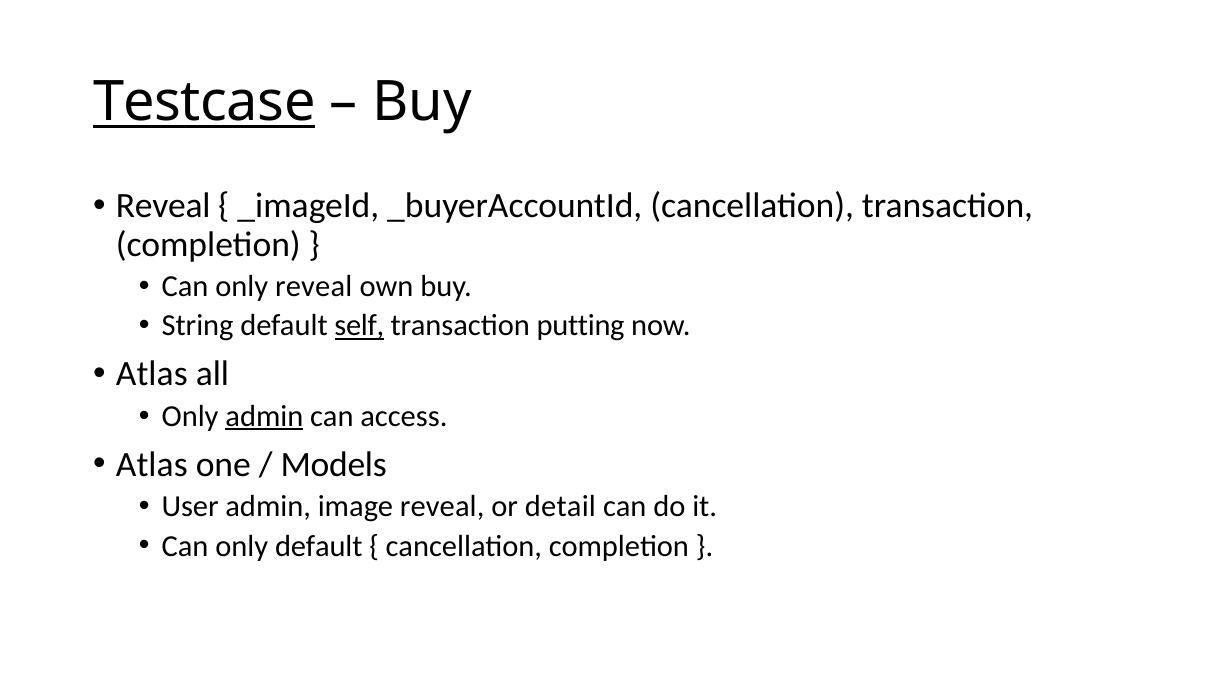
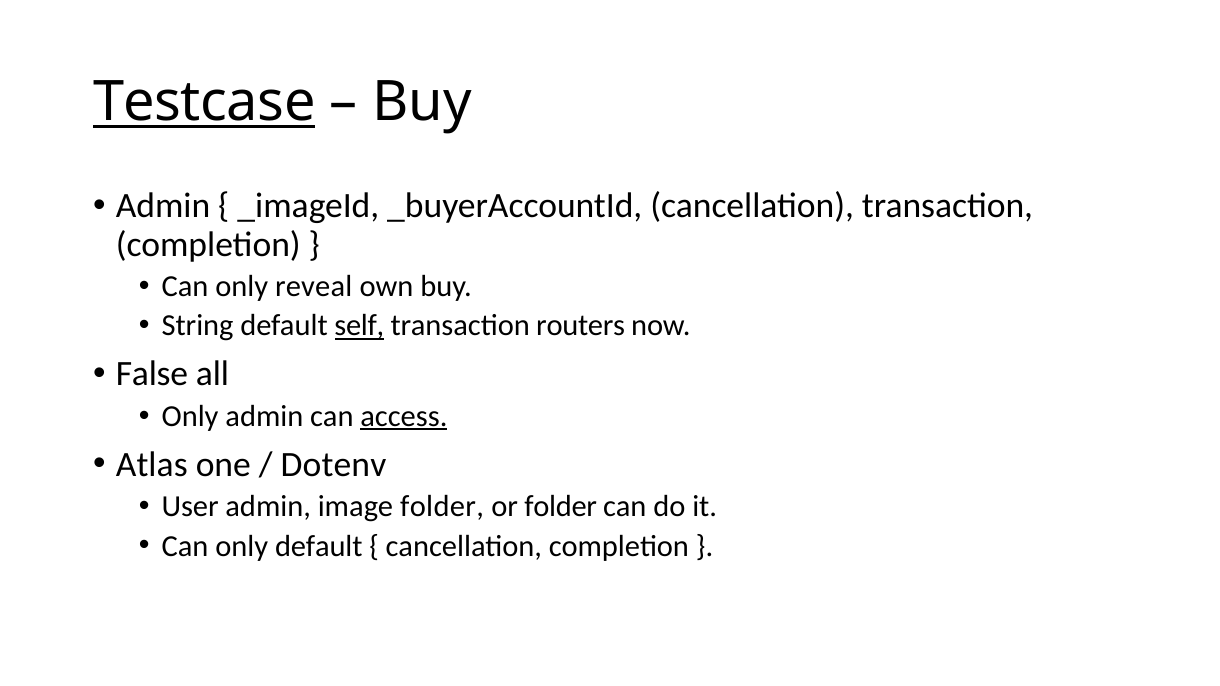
Reveal at (163, 206): Reveal -> Admin
putting: putting -> routers
Atlas at (152, 374): Atlas -> False
admin at (264, 416) underline: present -> none
access underline: none -> present
Models: Models -> Dotenv
image reveal: reveal -> folder
or detail: detail -> folder
